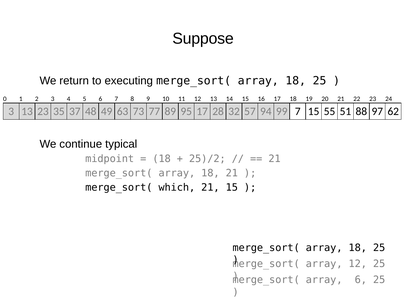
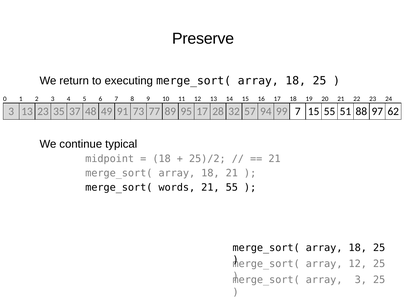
Suppose: Suppose -> Preserve
63: 63 -> 91
which: which -> words
21 15: 15 -> 55
array 6: 6 -> 3
